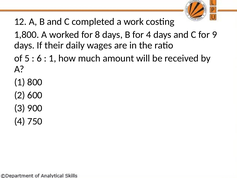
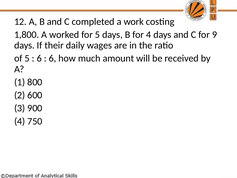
for 8: 8 -> 5
1 at (52, 58): 1 -> 6
